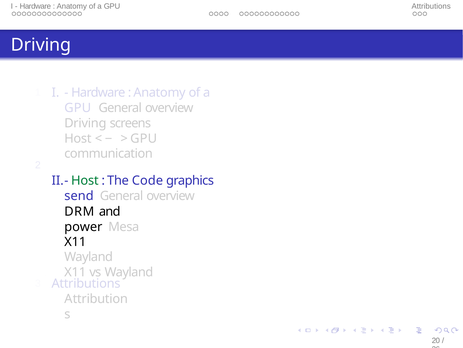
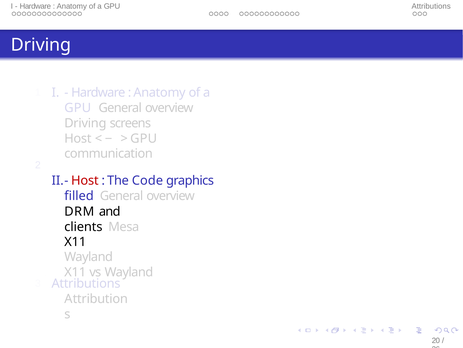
Host at (85, 180) colour: green -> red
send: send -> filled
power: power -> clients
